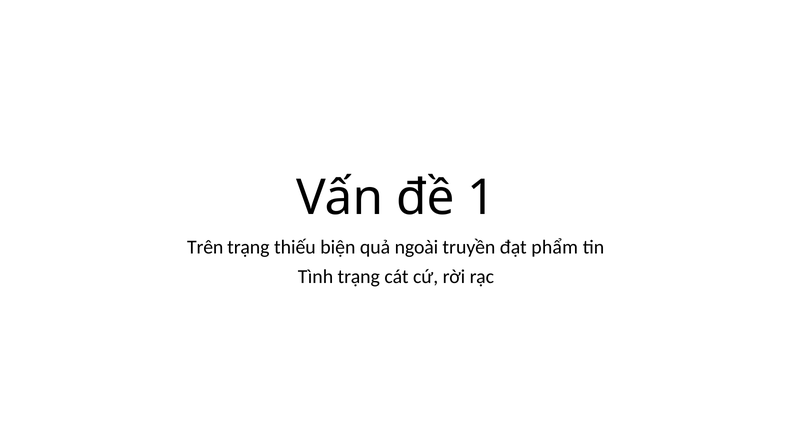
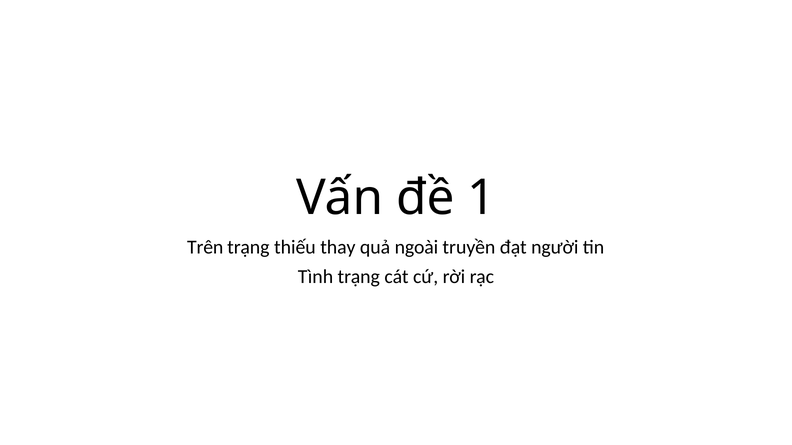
biện: biện -> thay
phẩm: phẩm -> người
